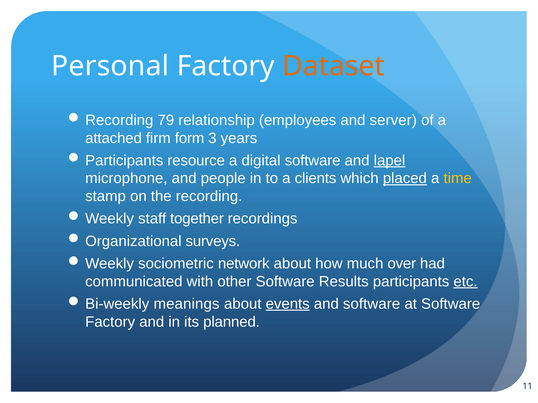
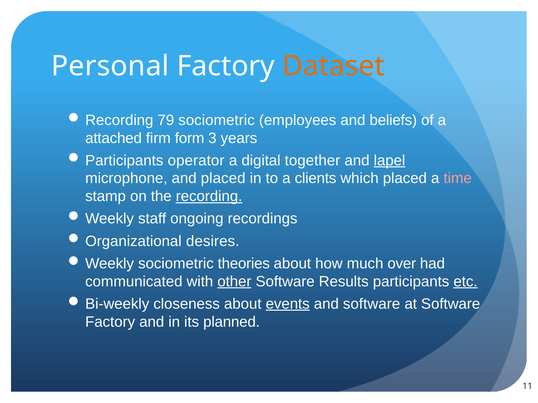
79 relationship: relationship -> sociometric
server: server -> beliefs
resource: resource -> operator
digital software: software -> together
and people: people -> placed
placed at (405, 179) underline: present -> none
time colour: yellow -> pink
recording underline: none -> present
together: together -> ongoing
surveys: surveys -> desires
network: network -> theories
other underline: none -> present
meanings: meanings -> closeness
